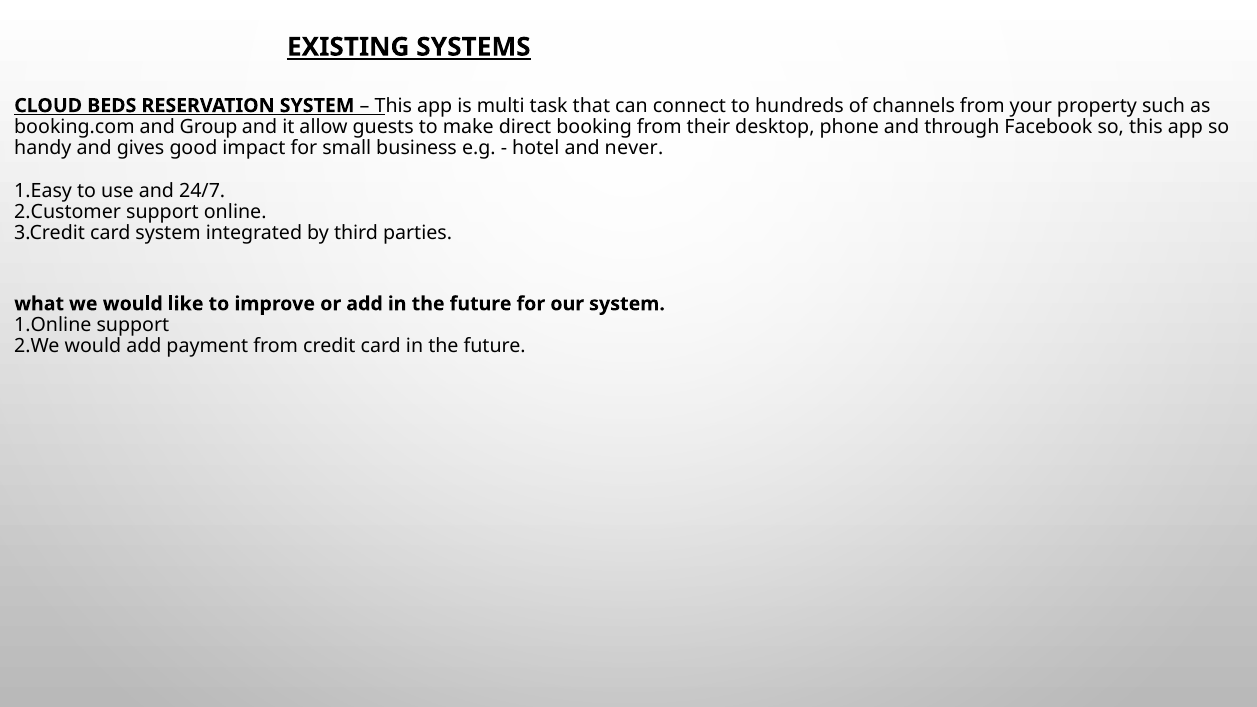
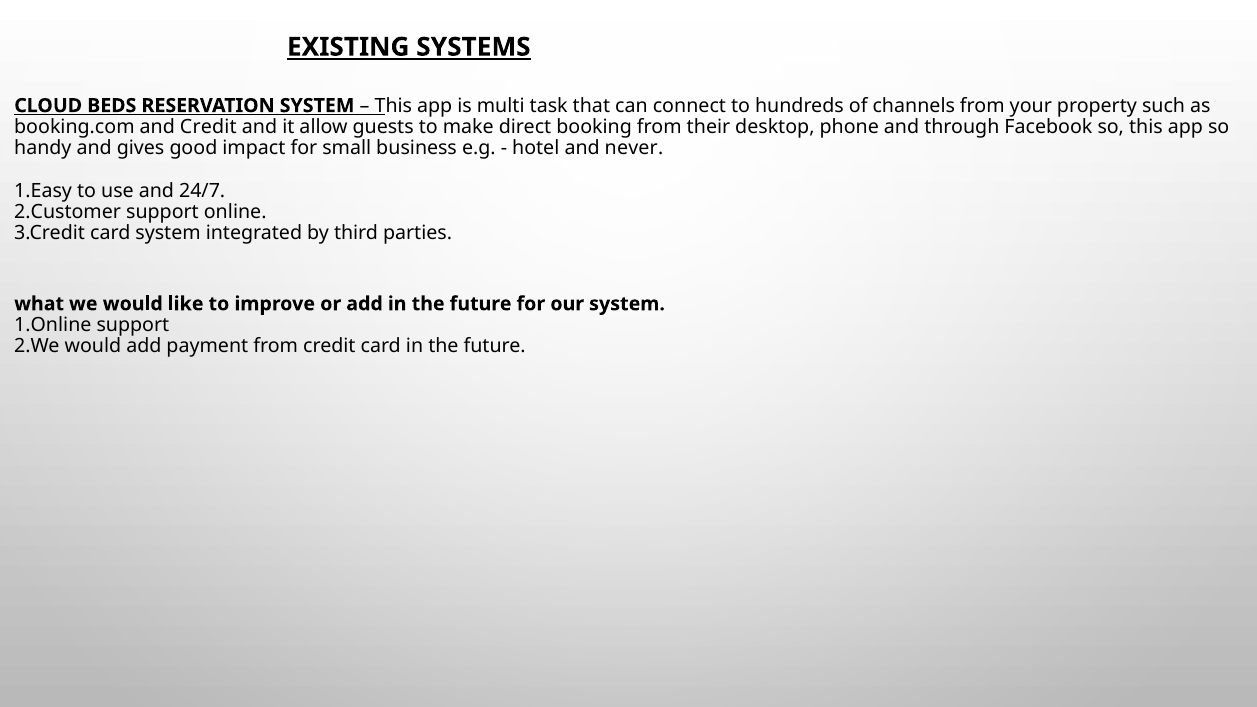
and Group: Group -> Credit
